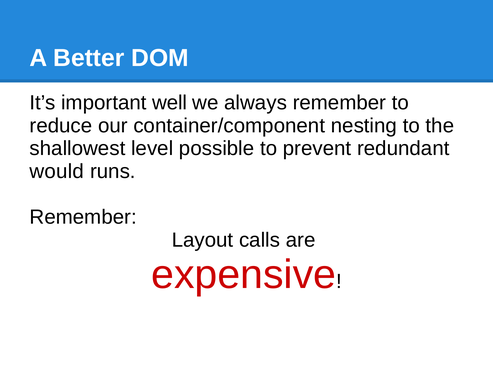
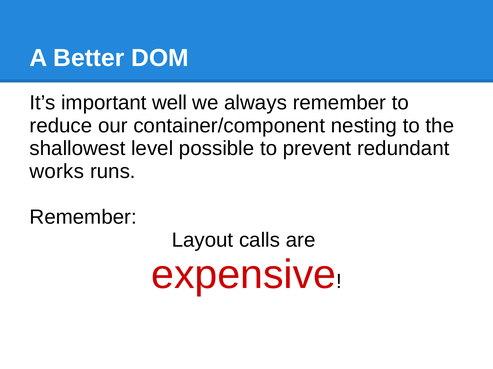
would: would -> works
